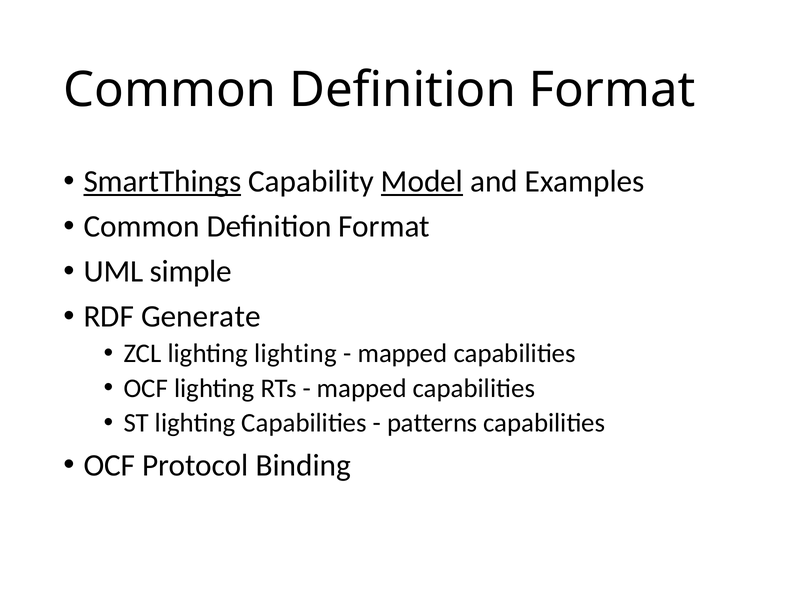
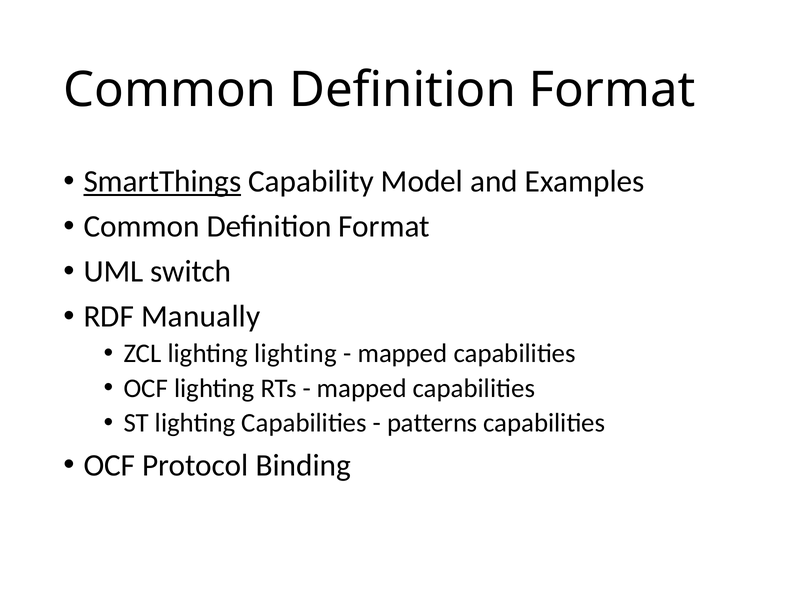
Model underline: present -> none
simple: simple -> switch
Generate: Generate -> Manually
